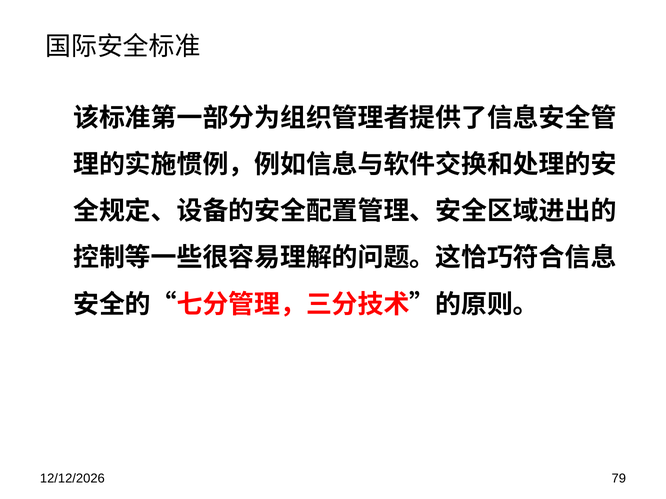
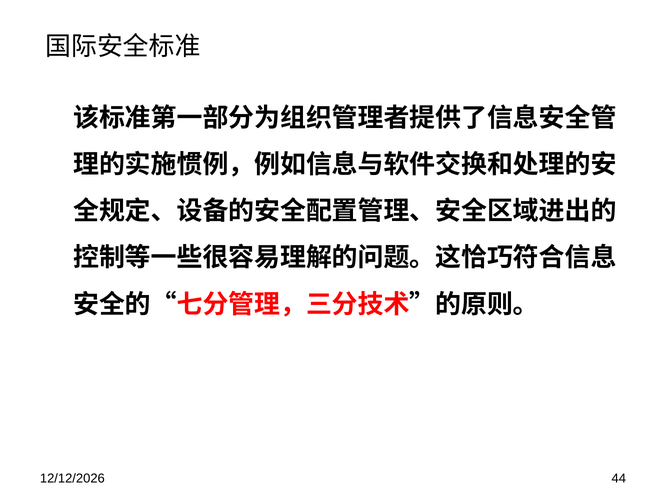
79: 79 -> 44
